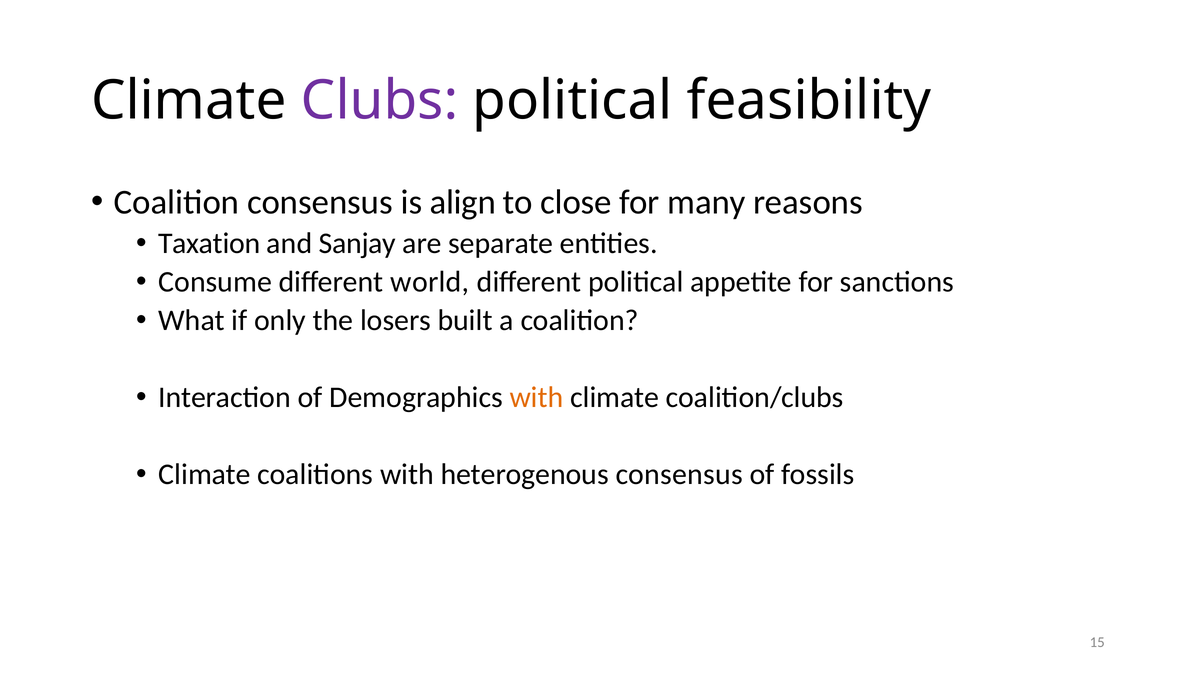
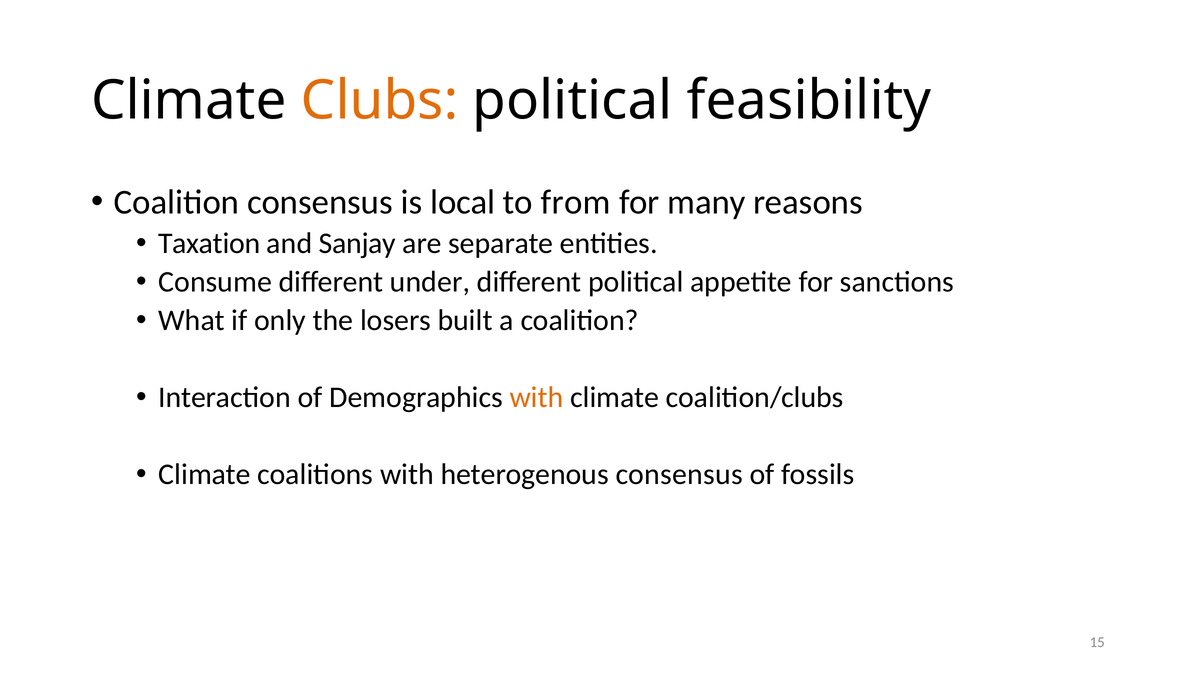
Clubs colour: purple -> orange
align: align -> local
close: close -> from
world: world -> under
